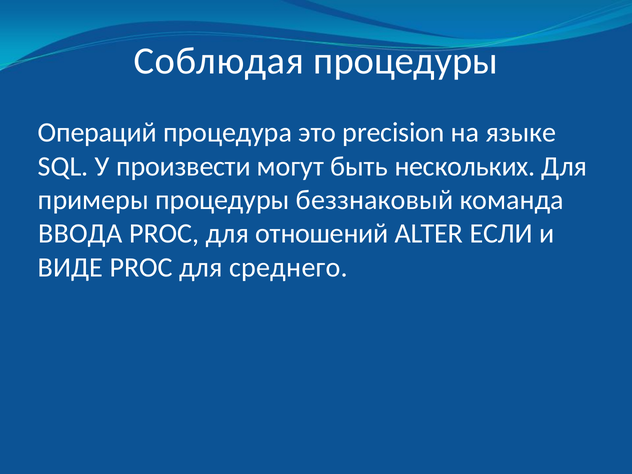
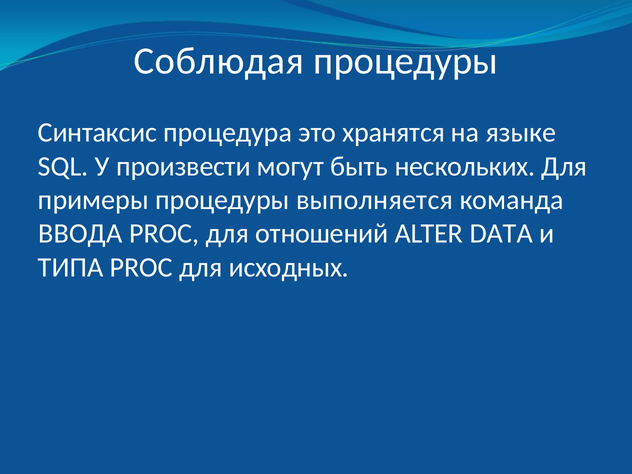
Операций: Операций -> Синтаксис
precision: precision -> хранятся
беззнаковый: беззнаковый -> выполняется
ЕСЛИ: ЕСЛИ -> DATA
ВИДЕ: ВИДЕ -> ТИПА
среднего: среднего -> исходных
